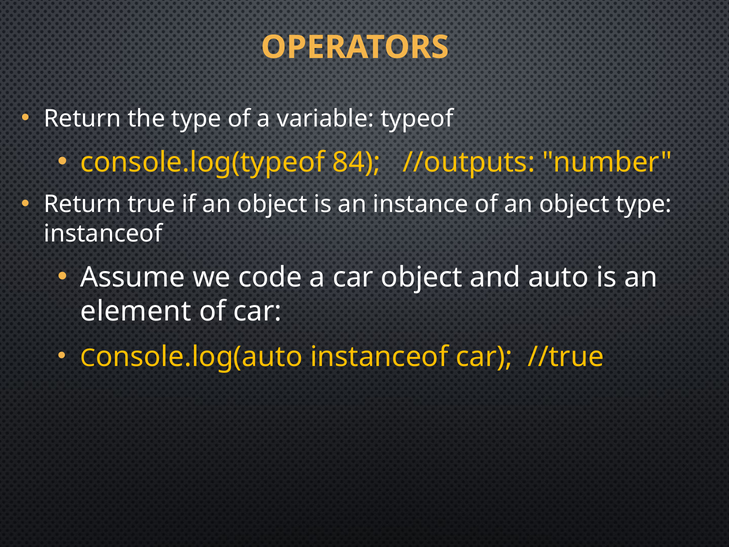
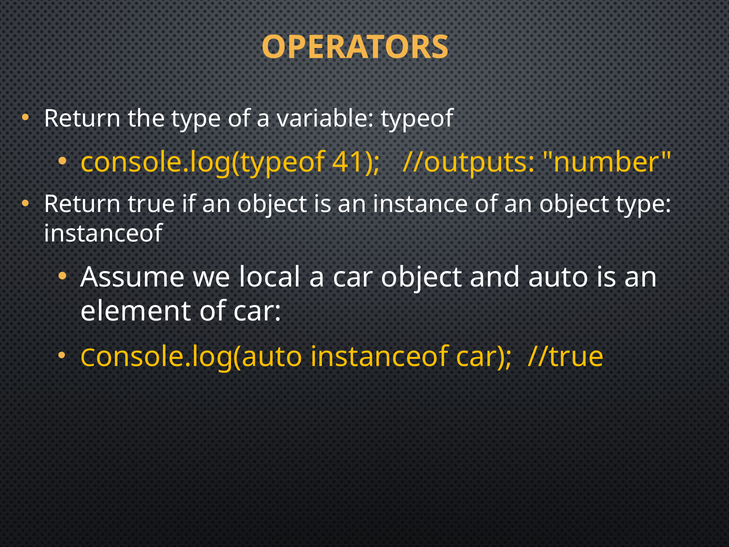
84: 84 -> 41
code: code -> local
